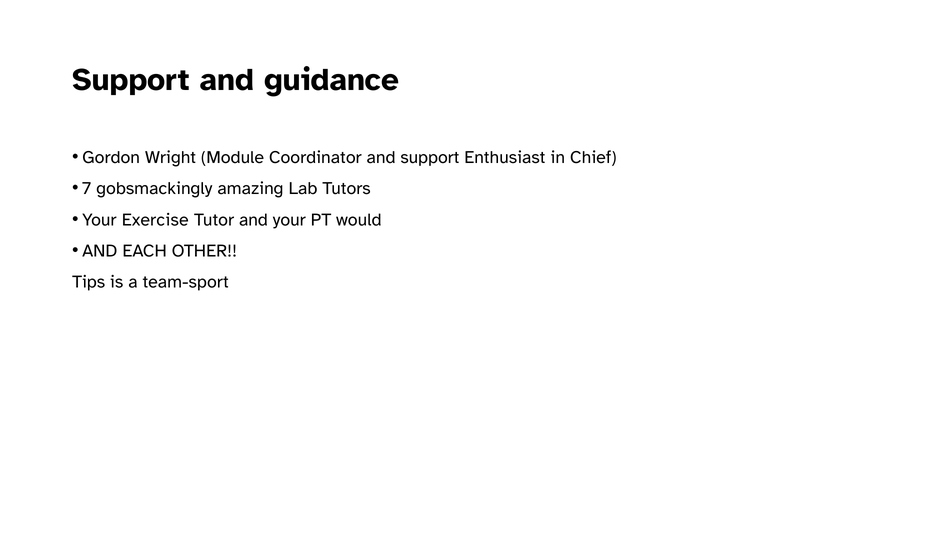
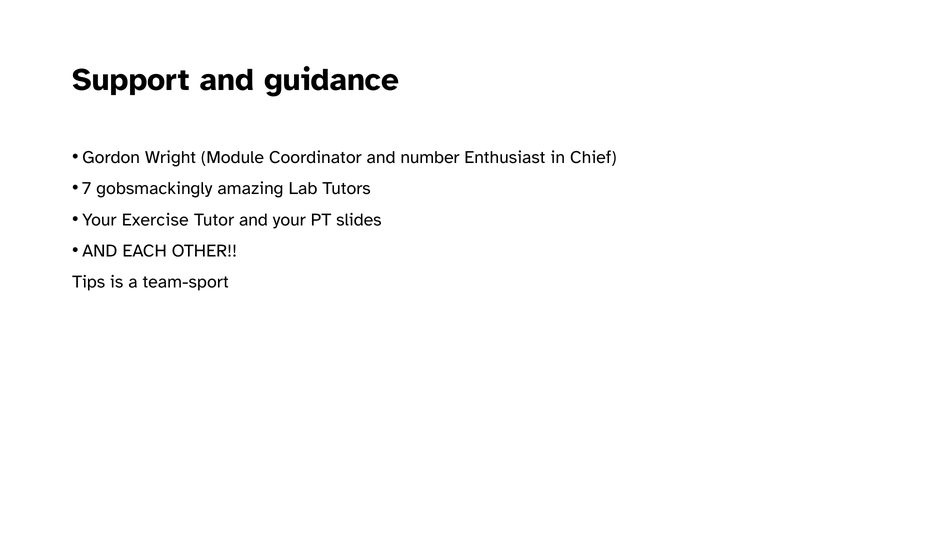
and support: support -> number
would: would -> slides
